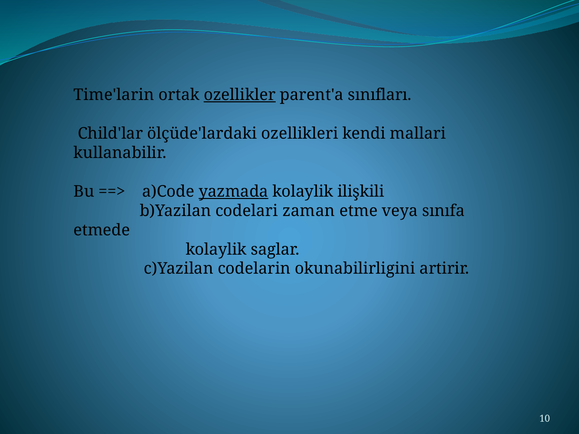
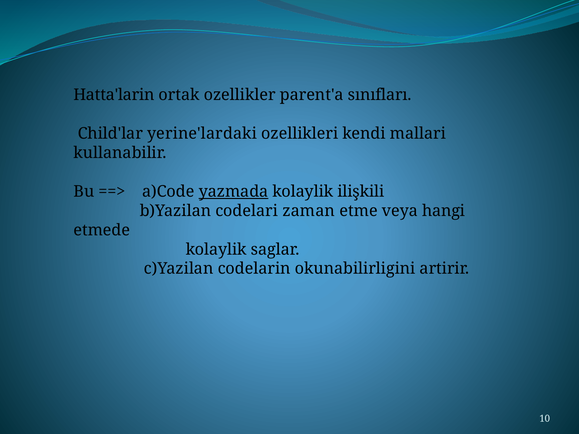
Time'larin: Time'larin -> Hatta'larin
ozellikler underline: present -> none
ölçüde'lardaki: ölçüde'lardaki -> yerine'lardaki
sınıfa: sınıfa -> hangi
